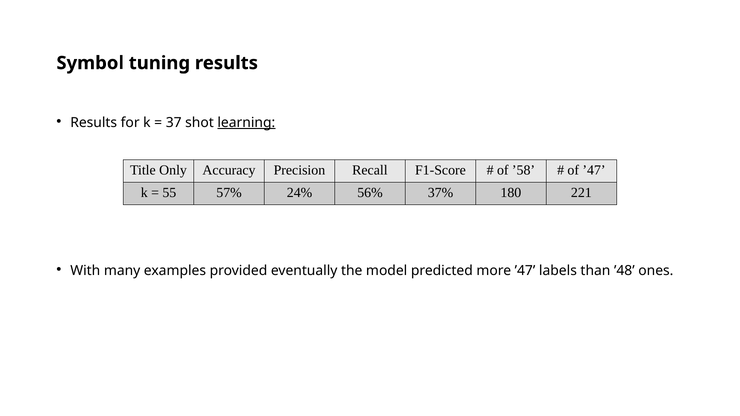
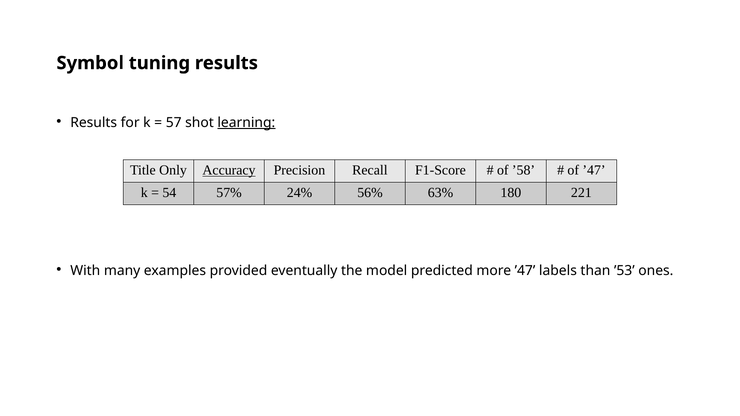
37: 37 -> 57
Accuracy underline: none -> present
55: 55 -> 54
37%: 37% -> 63%
’48: ’48 -> ’53
